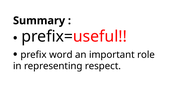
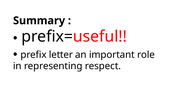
word: word -> letter
